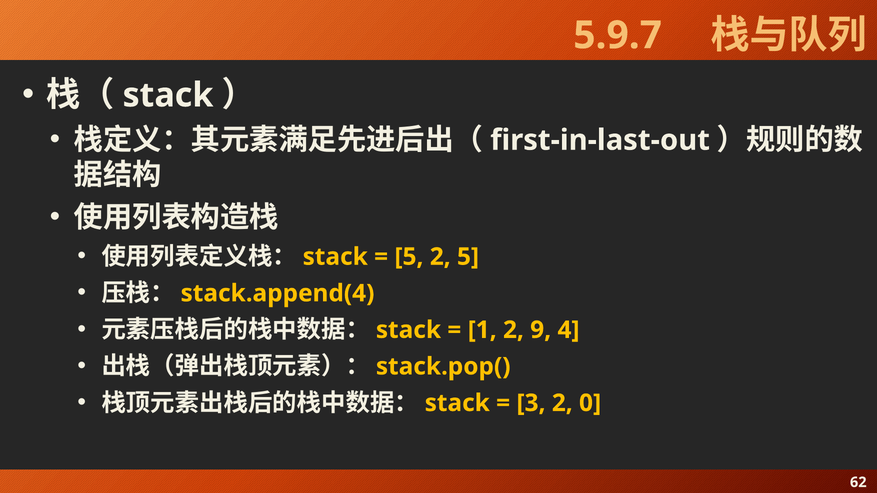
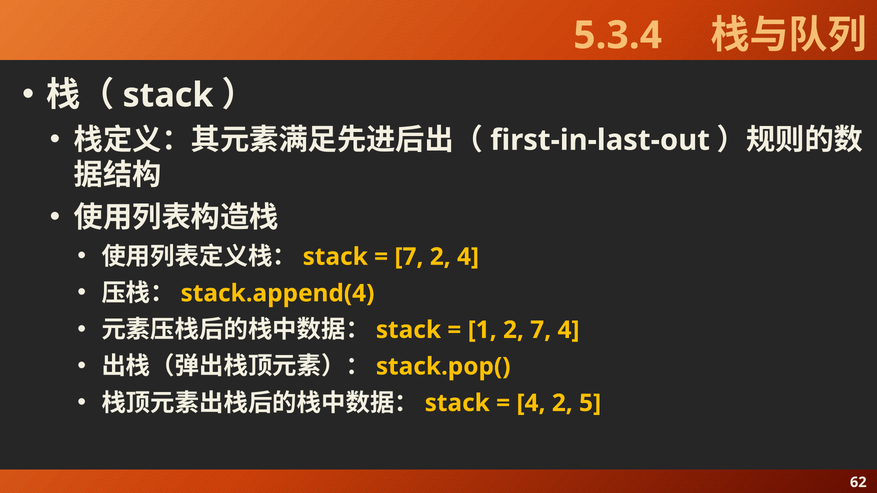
5.9.7: 5.9.7 -> 5.3.4
5 at (409, 257): 5 -> 7
2 5: 5 -> 4
2 9: 9 -> 7
3 at (531, 403): 3 -> 4
0: 0 -> 5
